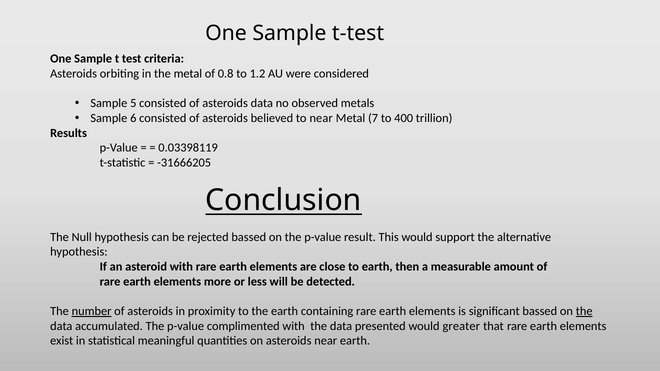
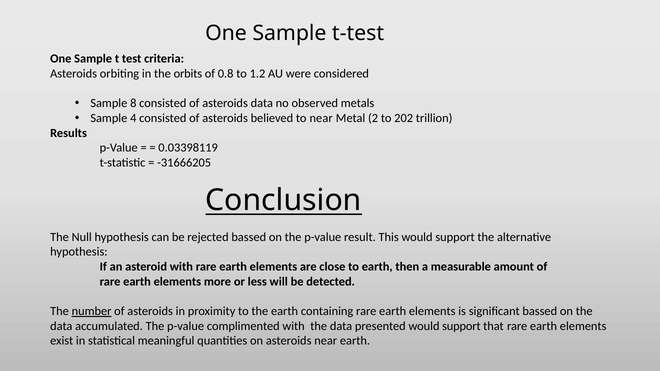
the metal: metal -> orbits
5: 5 -> 8
6: 6 -> 4
7: 7 -> 2
400: 400 -> 202
the at (584, 311) underline: present -> none
presented would greater: greater -> support
